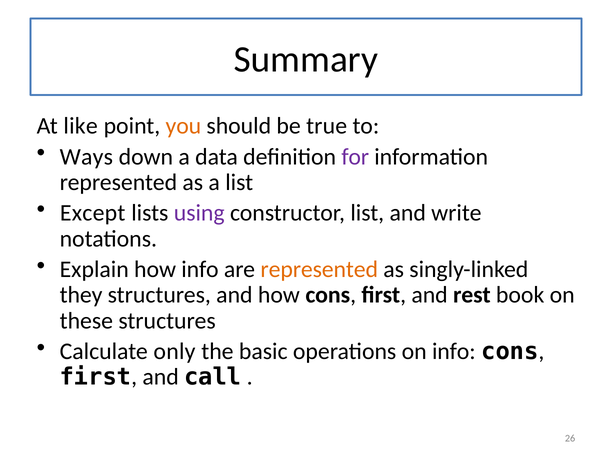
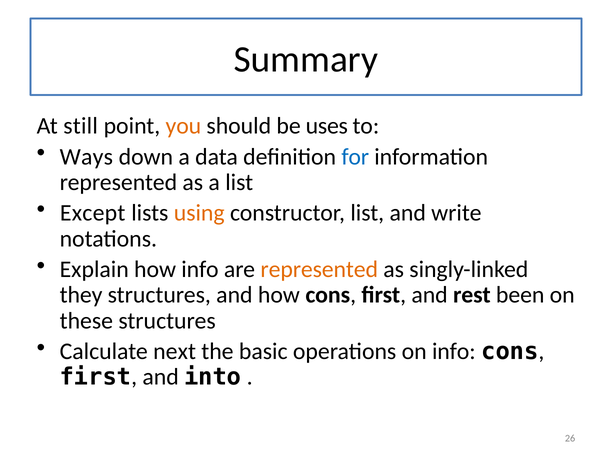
like: like -> still
true: true -> uses
for colour: purple -> blue
using colour: purple -> orange
book: book -> been
only: only -> next
call: call -> into
